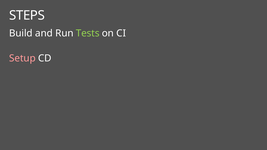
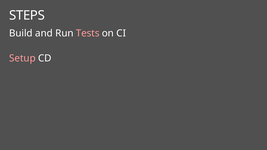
Tests colour: light green -> pink
